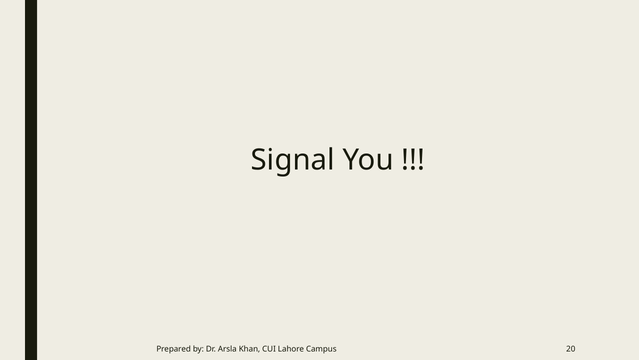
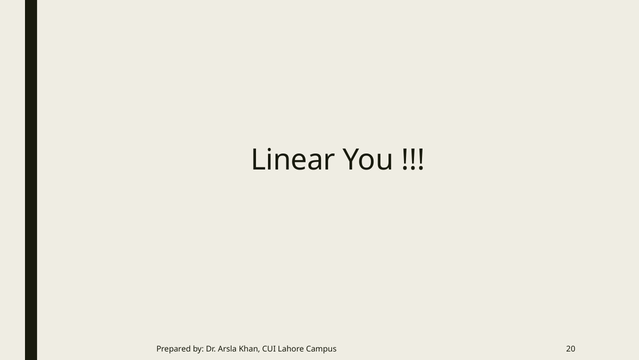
Signal: Signal -> Linear
